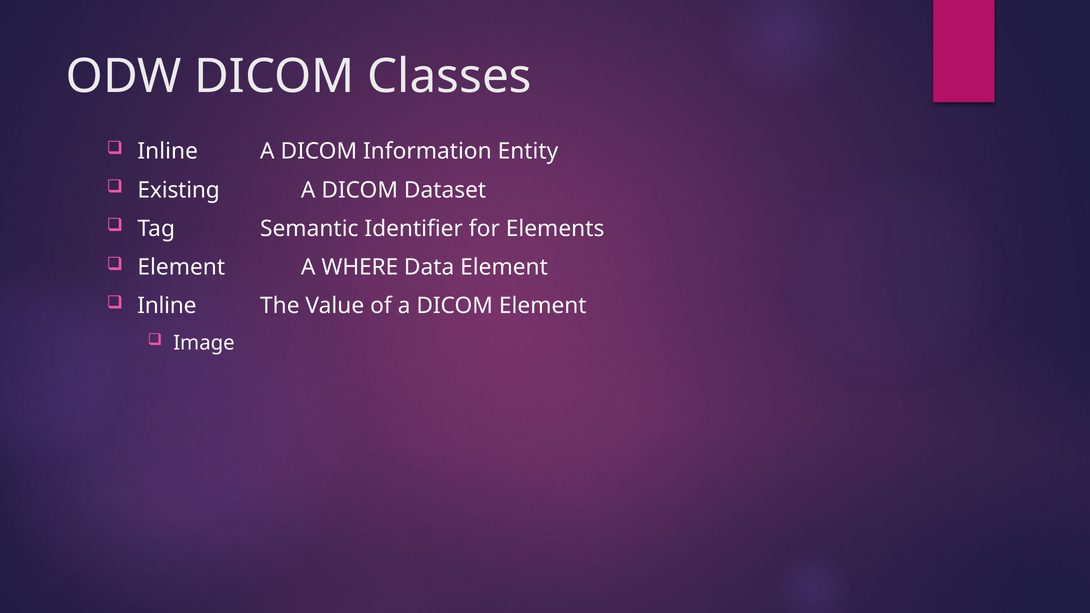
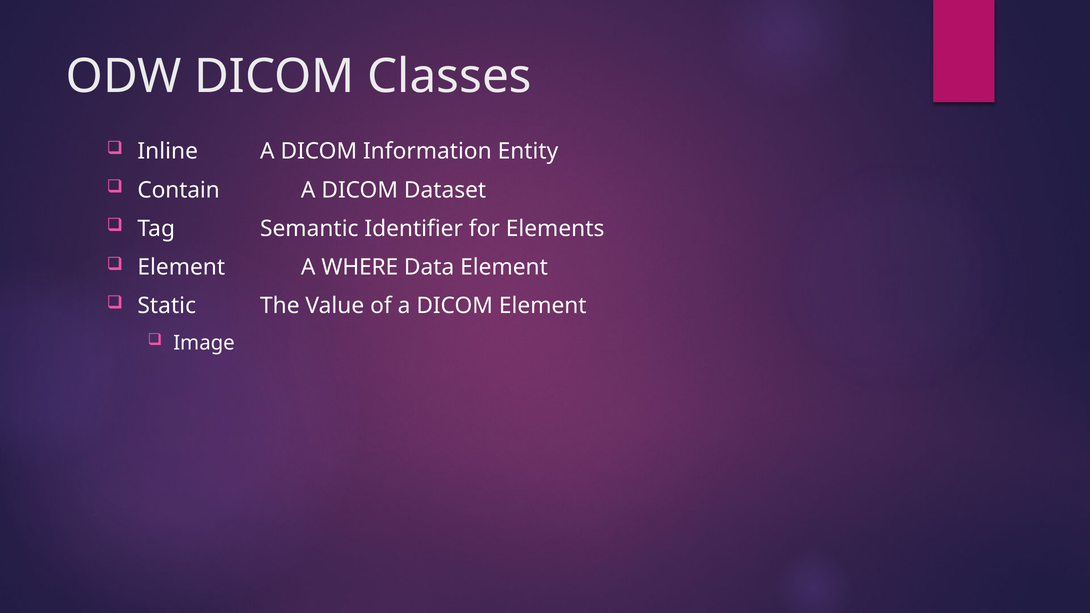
Existing: Existing -> Contain
Inline at (167, 306): Inline -> Static
